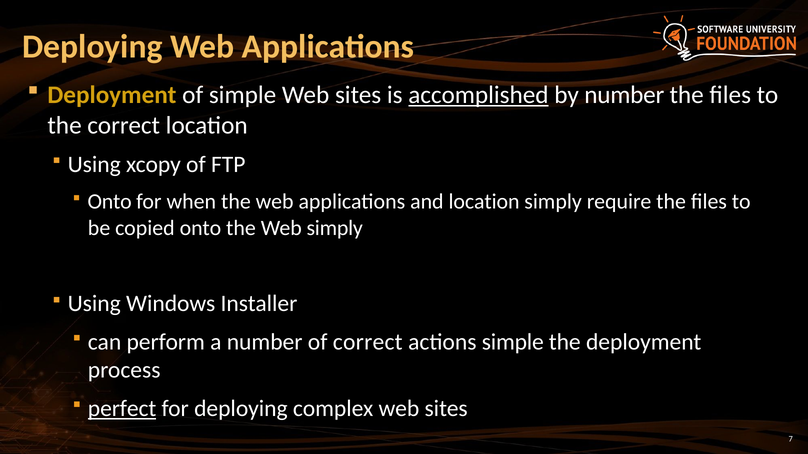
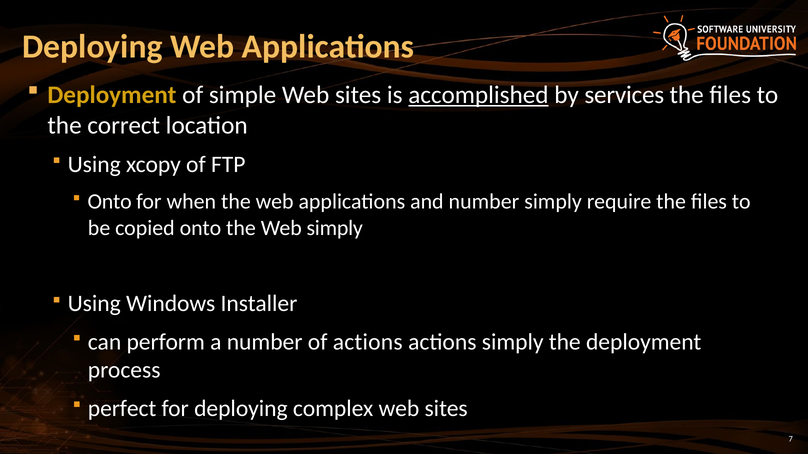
by number: number -> services
and location: location -> number
of correct: correct -> actions
actions simple: simple -> simply
perfect underline: present -> none
